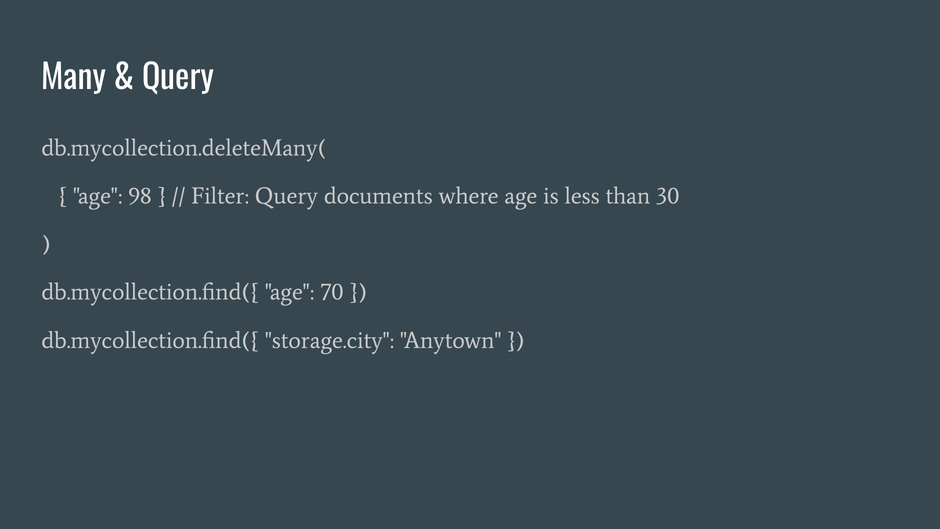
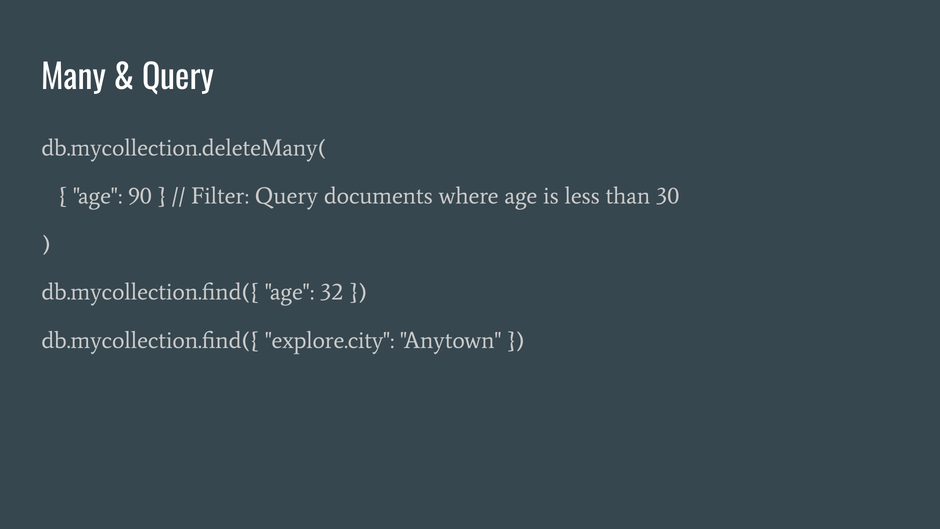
98: 98 -> 90
70: 70 -> 32
storage.city: storage.city -> explore.city
